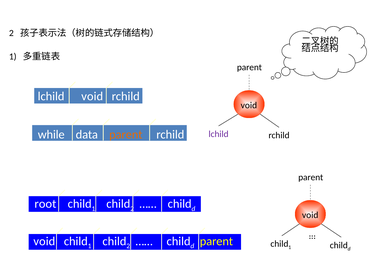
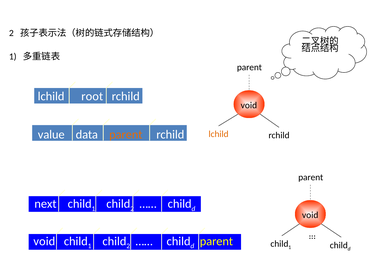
lchild void: void -> root
while: while -> value
lchild at (219, 134) colour: purple -> orange
root: root -> next
